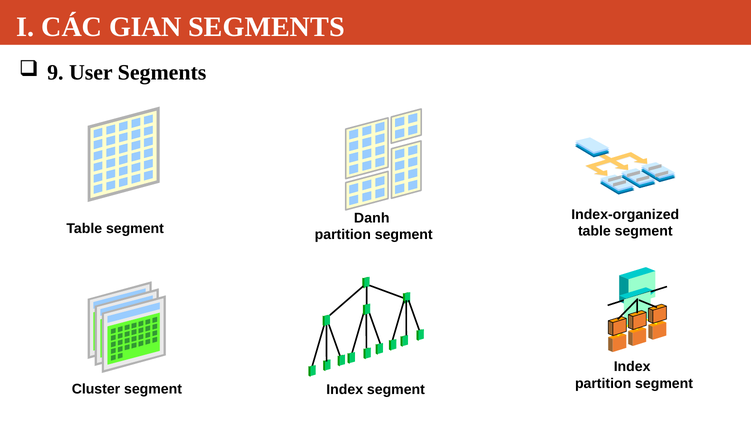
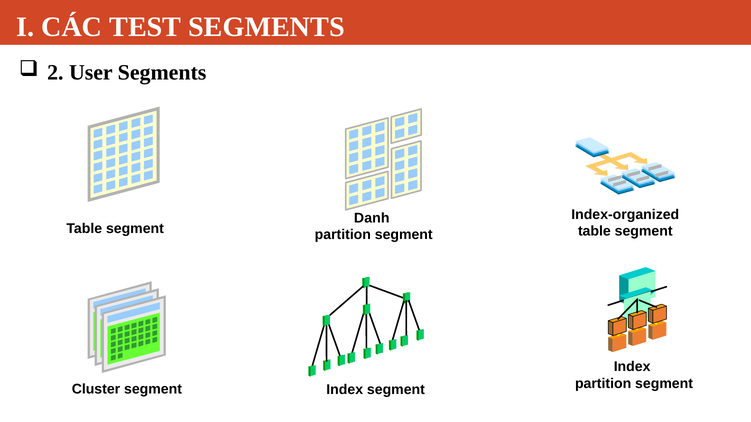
GIAN: GIAN -> TEST
9: 9 -> 2
